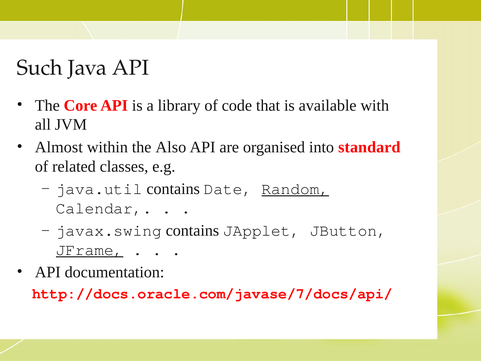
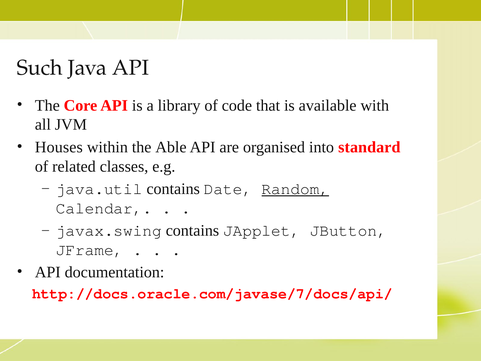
Almost: Almost -> Houses
Also: Also -> Able
JFrame underline: present -> none
